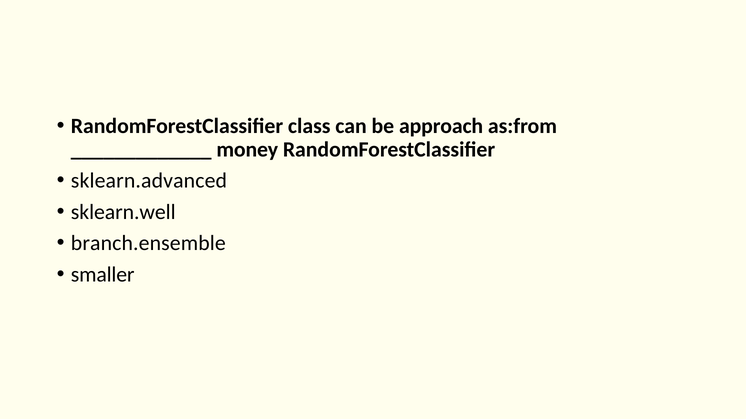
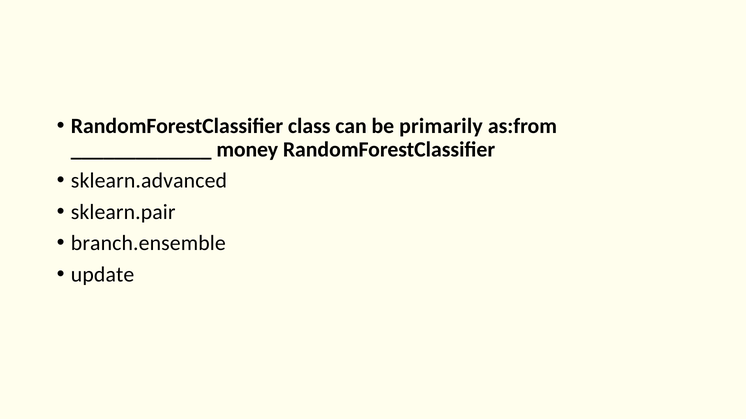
approach: approach -> primarily
sklearn.well: sklearn.well -> sklearn.pair
smaller: smaller -> update
